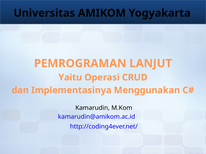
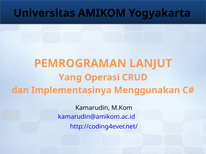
Yaitu: Yaitu -> Yang
